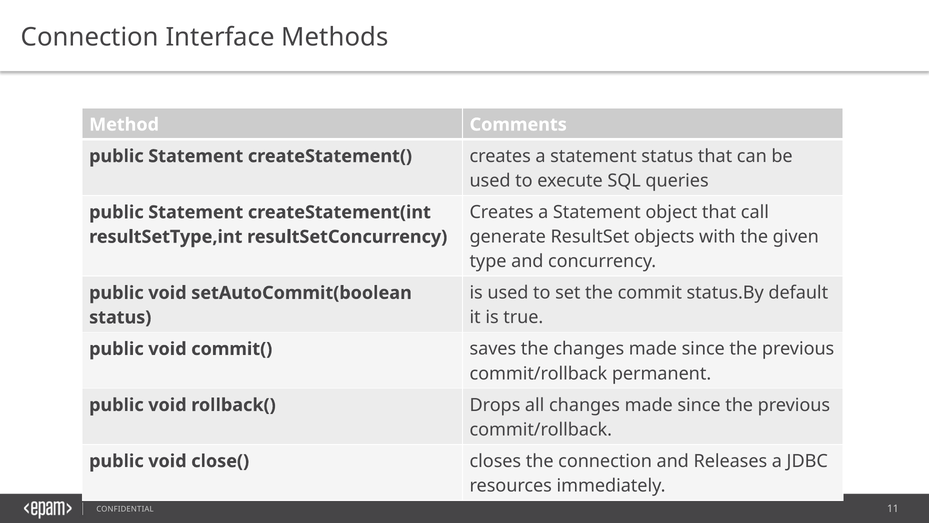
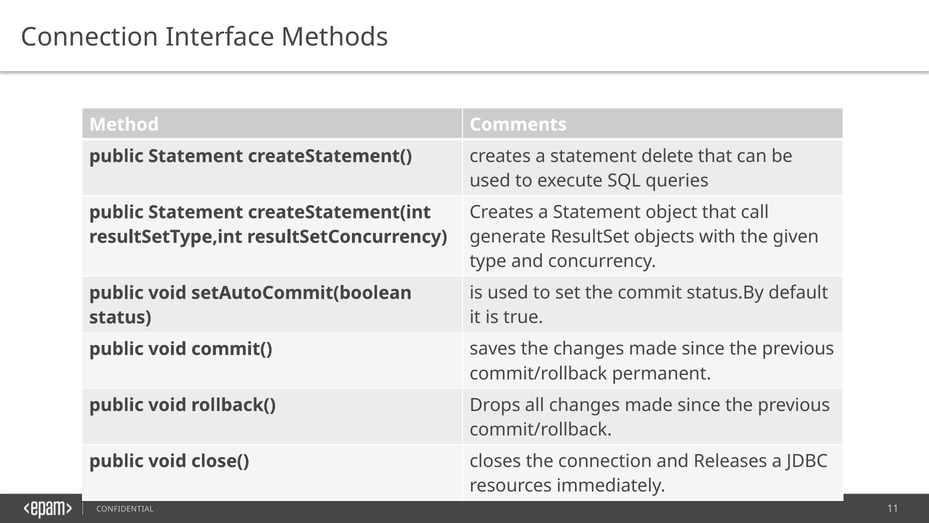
statement status: status -> delete
